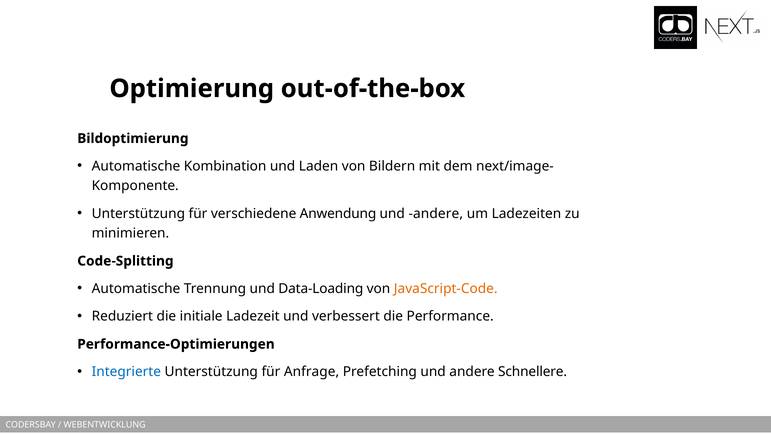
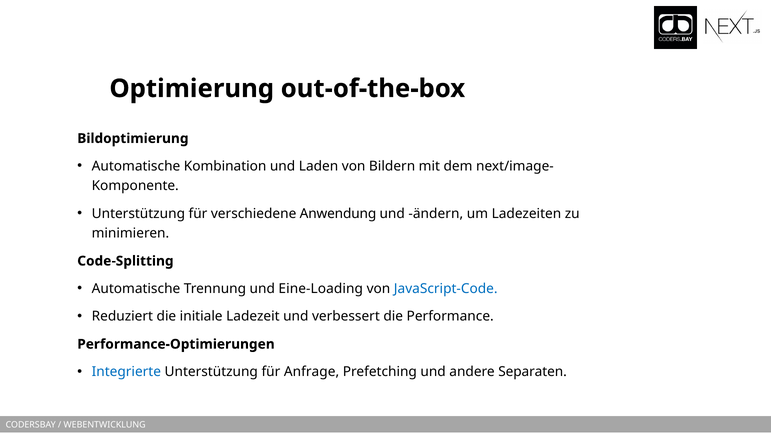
andere at (436, 213): andere -> ändern
Data-Loading: Data-Loading -> Eine-Loading
JavaScript-Code colour: orange -> blue
Schnellere: Schnellere -> Separaten
